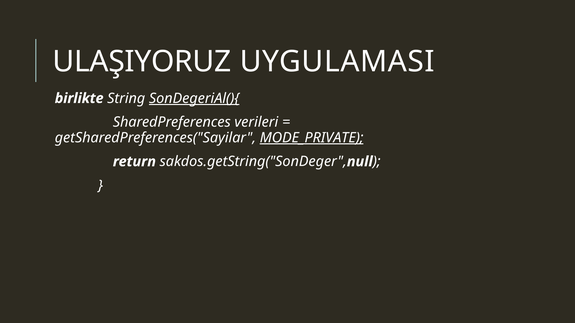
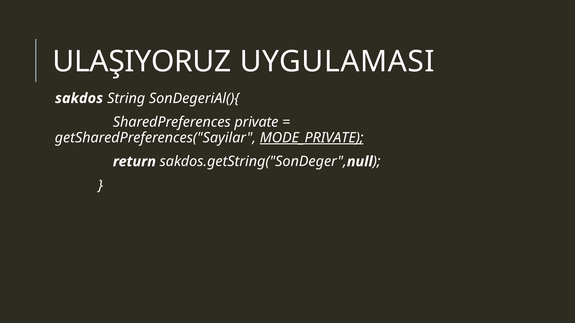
birlikte: birlikte -> sakdos
SonDegeriAl(){ underline: present -> none
verileri: verileri -> private
